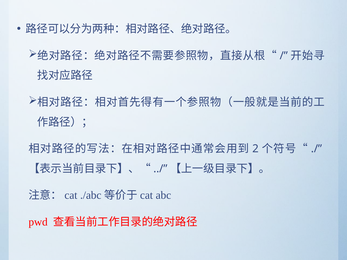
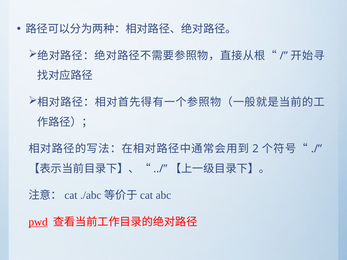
pwd underline: none -> present
